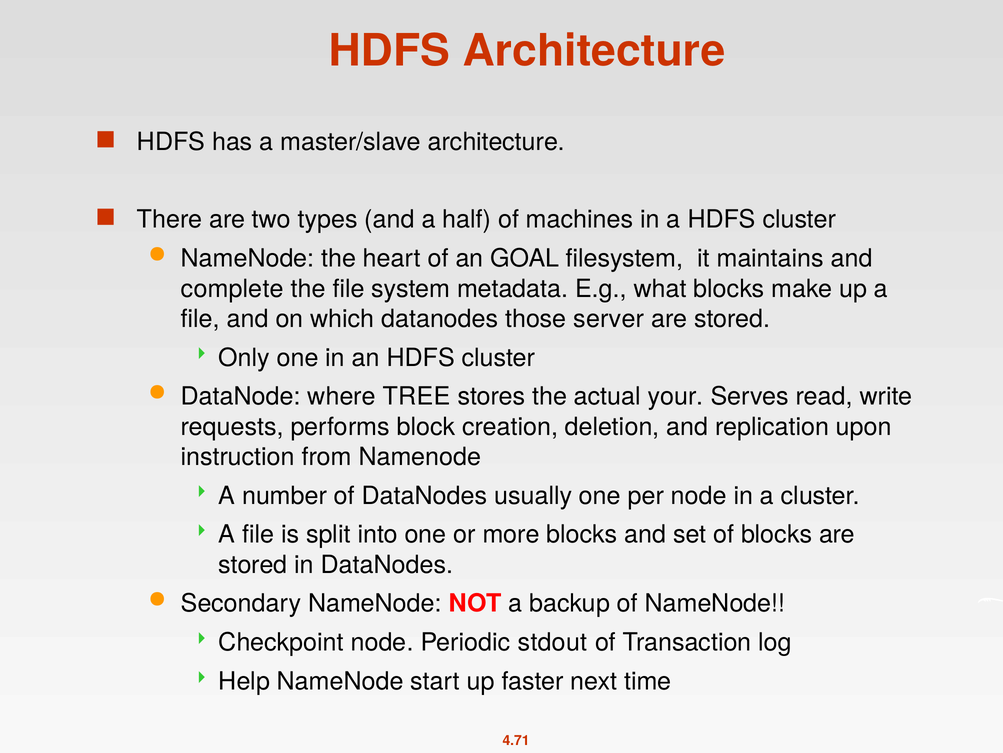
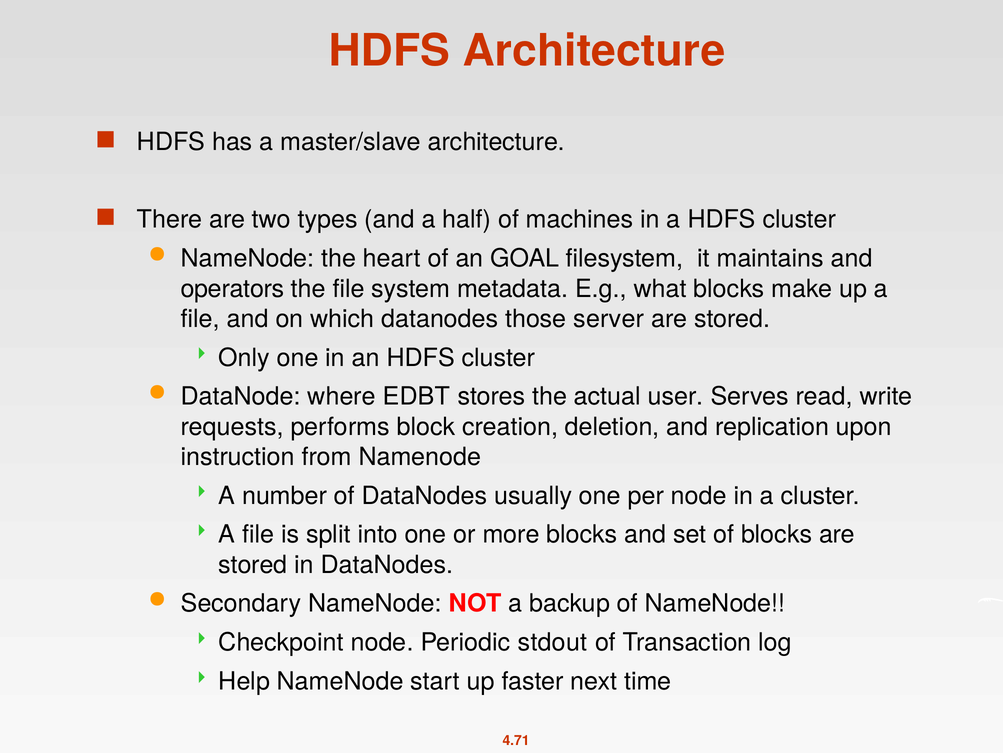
complete: complete -> operators
TREE: TREE -> EDBT
your: your -> user
